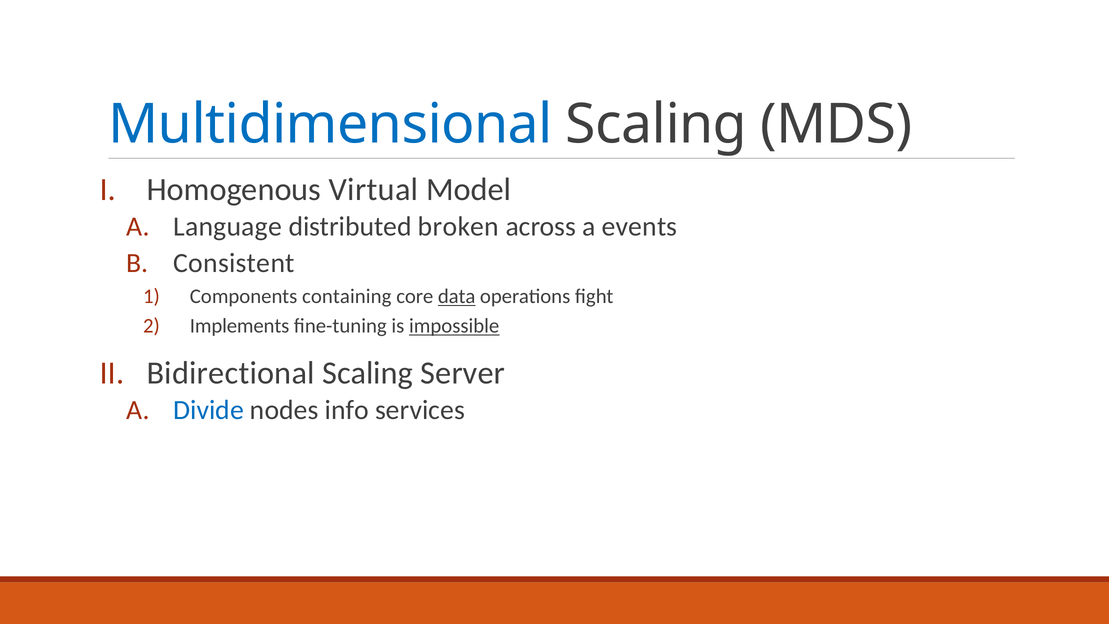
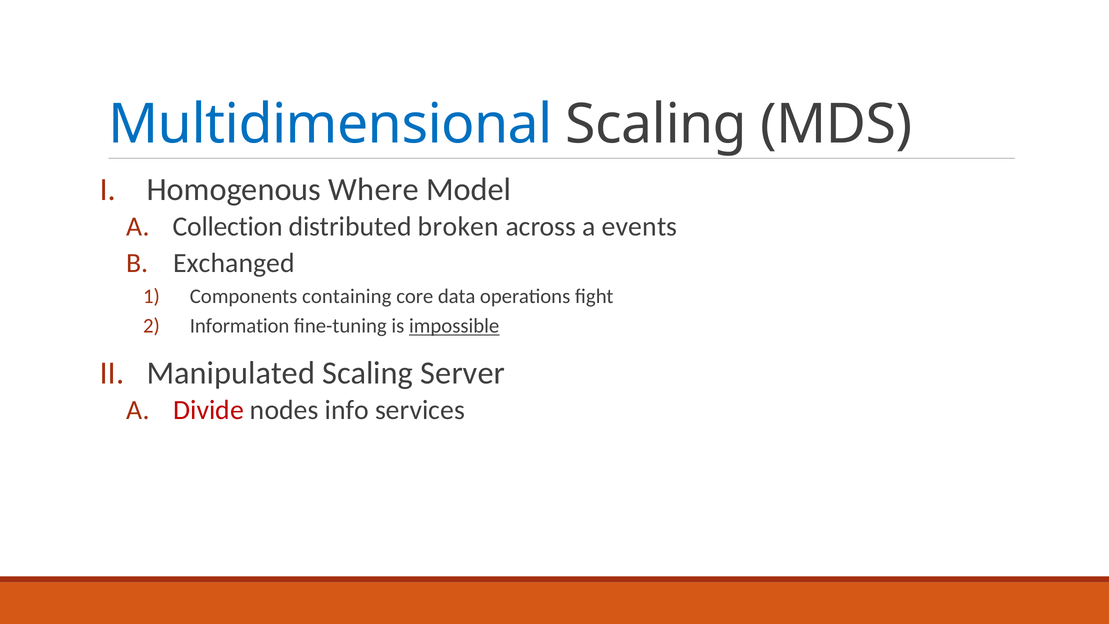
Virtual: Virtual -> Where
Language: Language -> Collection
Consistent: Consistent -> Exchanged
data underline: present -> none
Implements: Implements -> Information
Bidirectional: Bidirectional -> Manipulated
Divide colour: blue -> red
